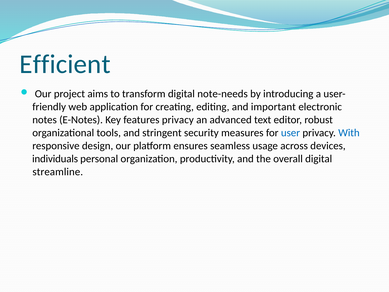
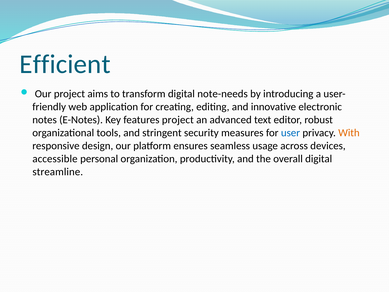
important: important -> innovative
features privacy: privacy -> project
With colour: blue -> orange
individuals: individuals -> accessible
